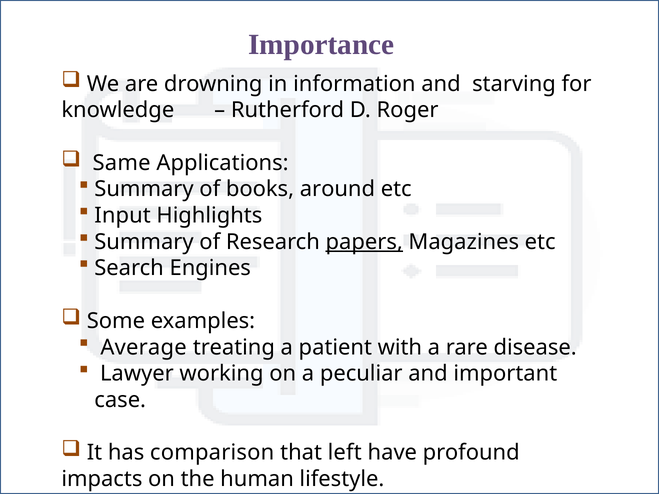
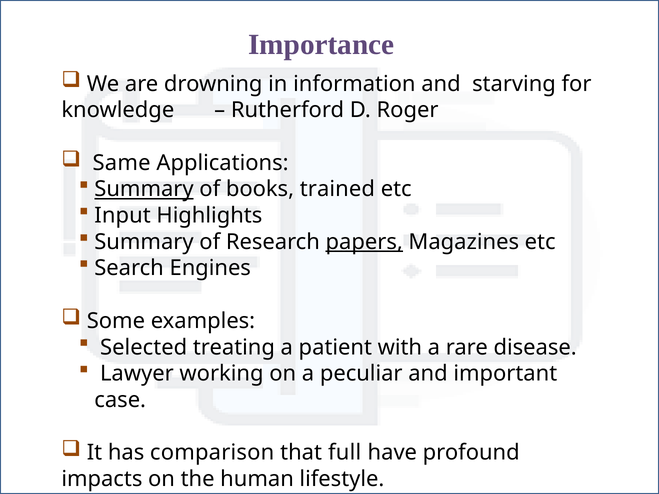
Summary at (144, 189) underline: none -> present
around: around -> trained
Average: Average -> Selected
left: left -> full
